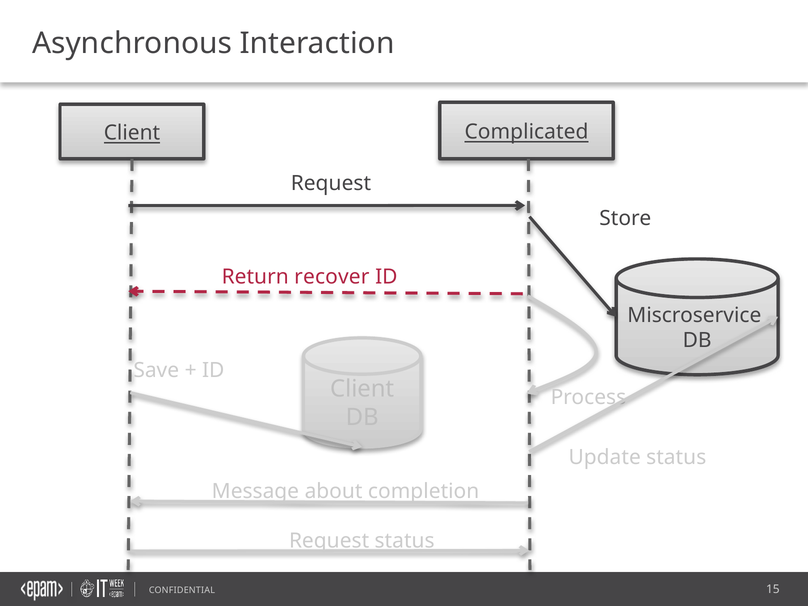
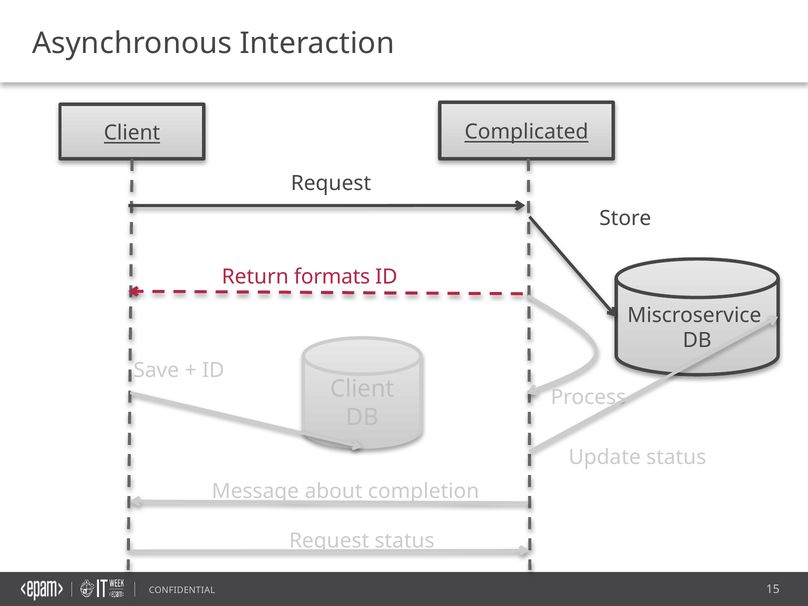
recover: recover -> formats
